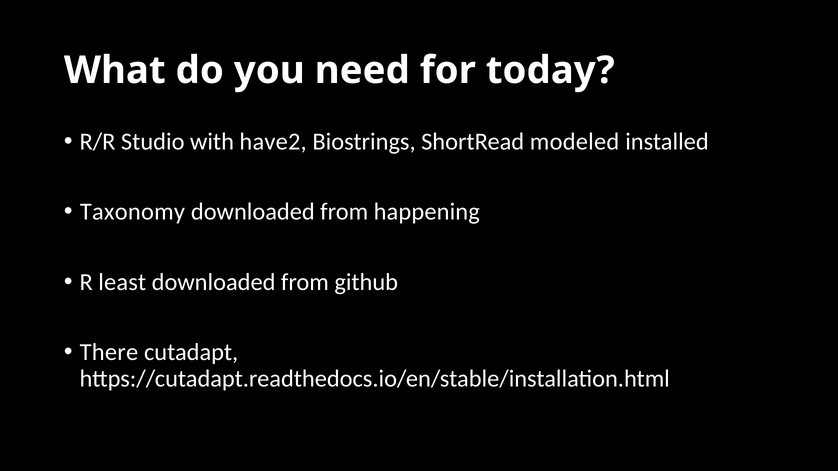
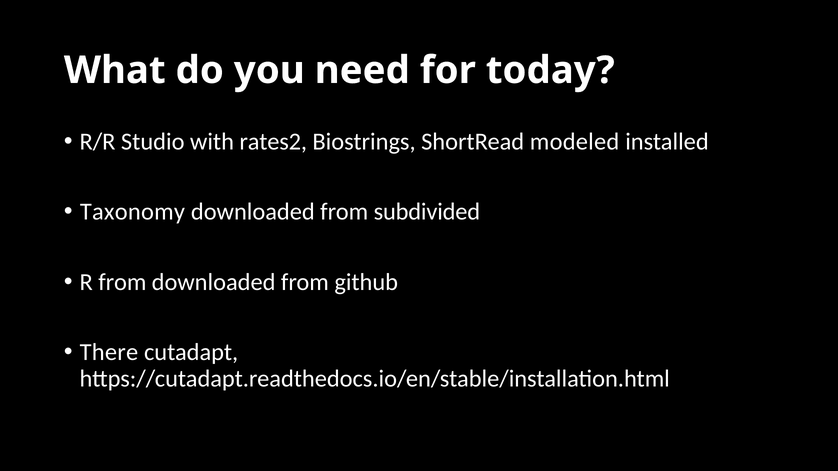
have2: have2 -> rates2
happening: happening -> subdivided
R least: least -> from
